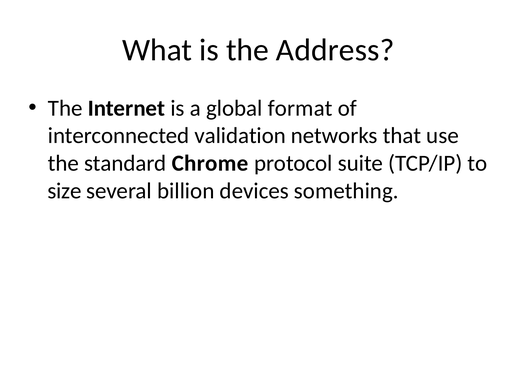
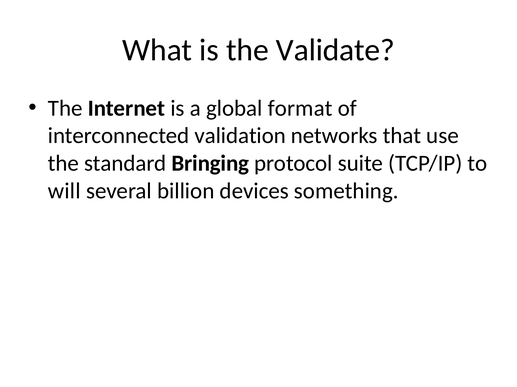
Address: Address -> Validate
Chrome: Chrome -> Bringing
size: size -> will
